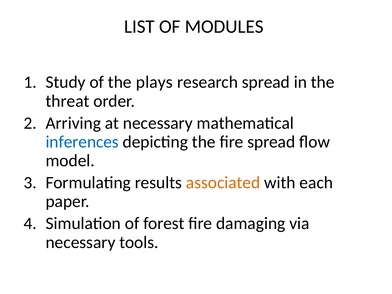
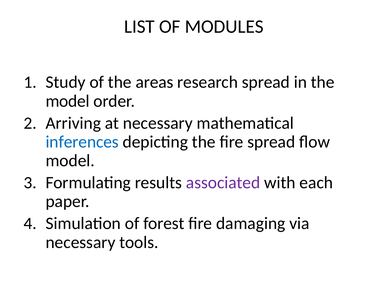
plays: plays -> areas
threat at (68, 101): threat -> model
associated colour: orange -> purple
